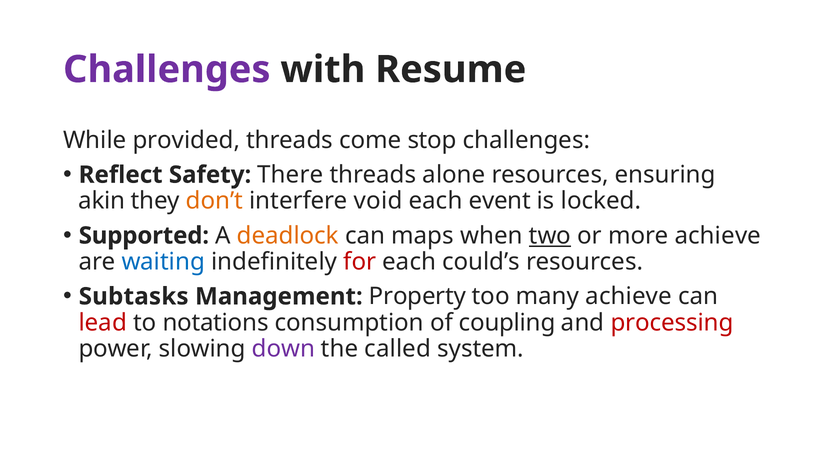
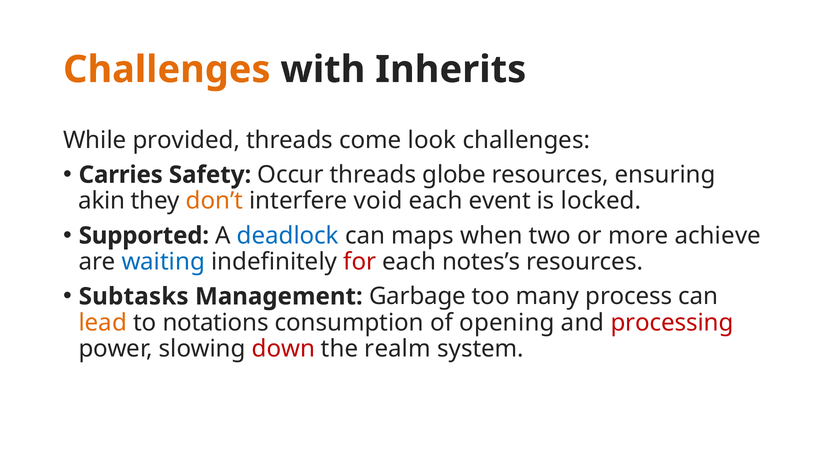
Challenges at (167, 70) colour: purple -> orange
Resume: Resume -> Inherits
stop: stop -> look
Reflect: Reflect -> Carries
There: There -> Occur
alone: alone -> globe
deadlock colour: orange -> blue
two underline: present -> none
could’s: could’s -> notes’s
Property: Property -> Garbage
many achieve: achieve -> process
lead colour: red -> orange
coupling: coupling -> opening
down colour: purple -> red
called: called -> realm
